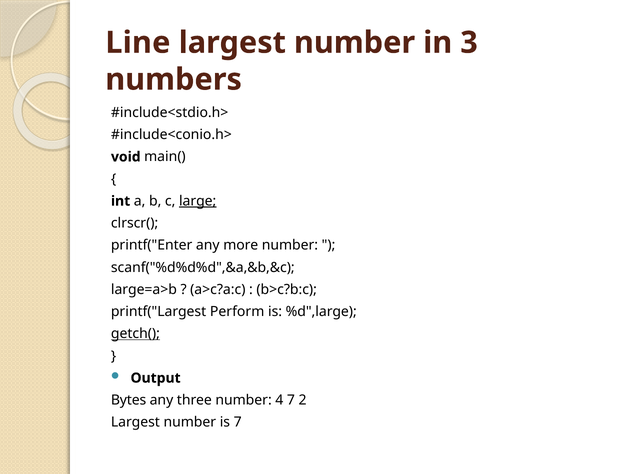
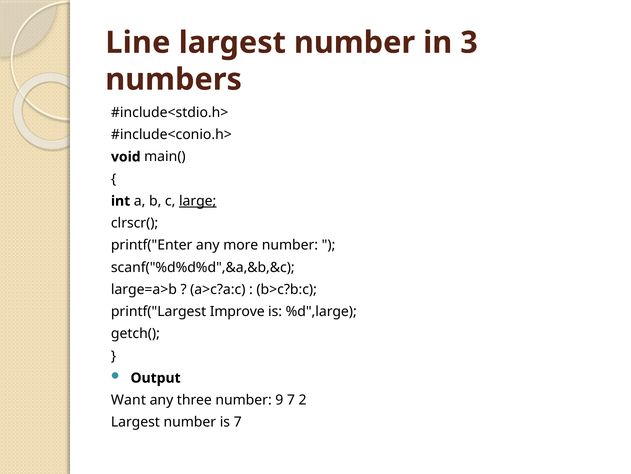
Perform: Perform -> Improve
getch( underline: present -> none
Bytes: Bytes -> Want
4: 4 -> 9
